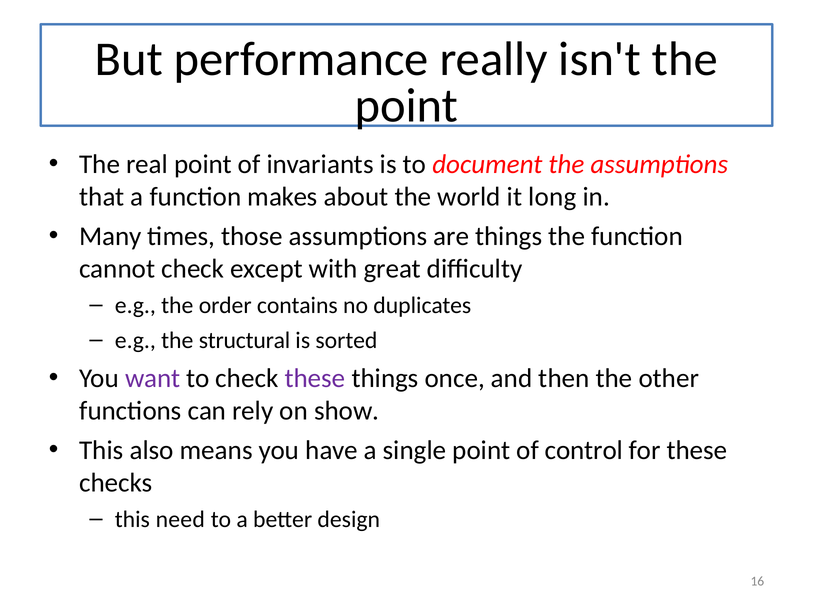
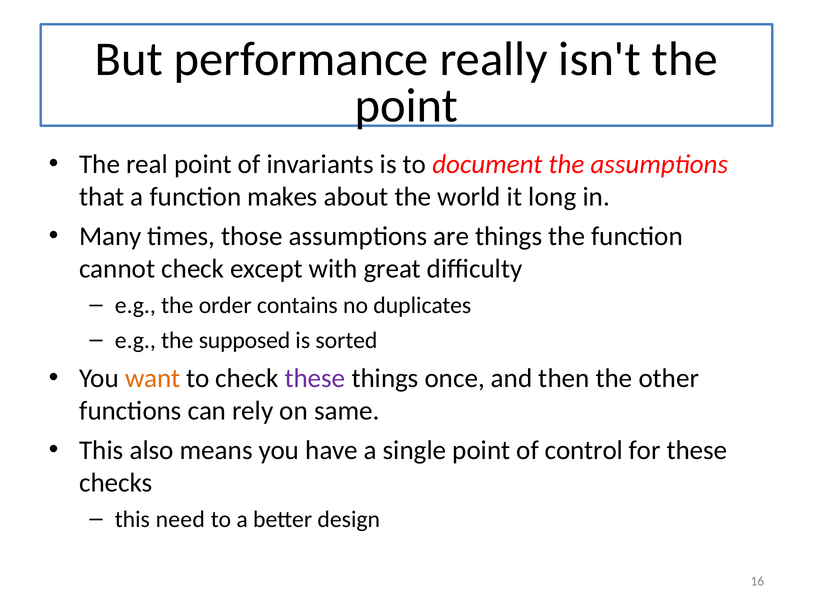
structural: structural -> supposed
want colour: purple -> orange
show: show -> same
